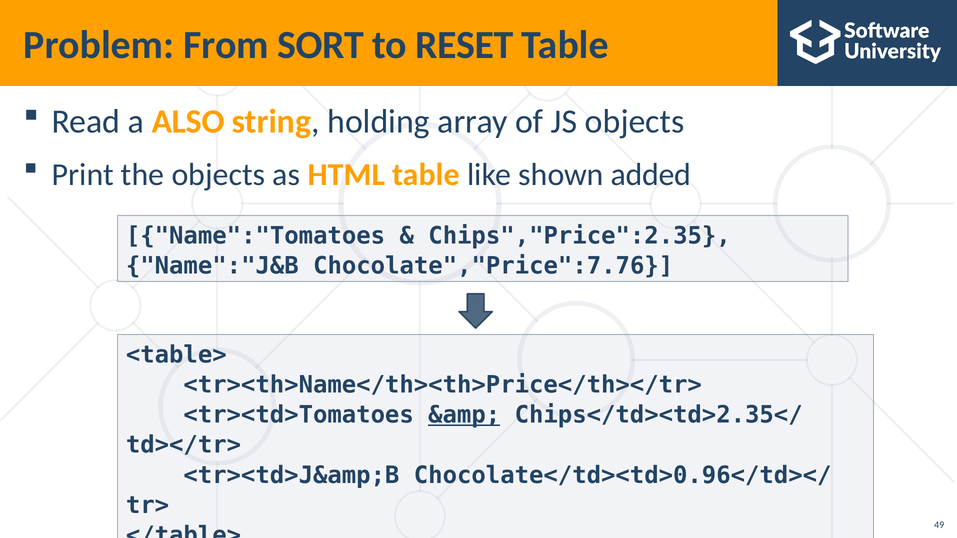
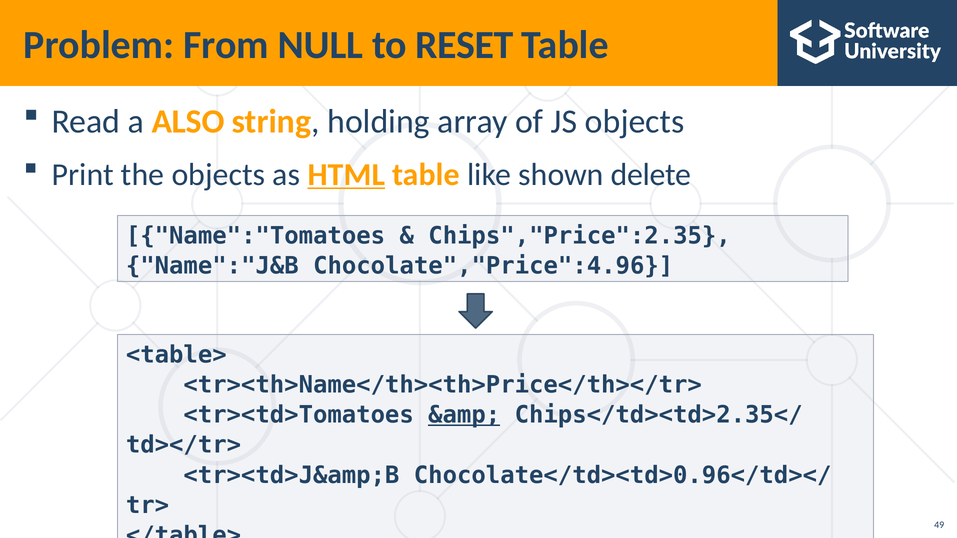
SORT: SORT -> NULL
HTML underline: none -> present
added: added -> delete
Chocolate","Price":7.76: Chocolate","Price":7.76 -> Chocolate","Price":4.96
